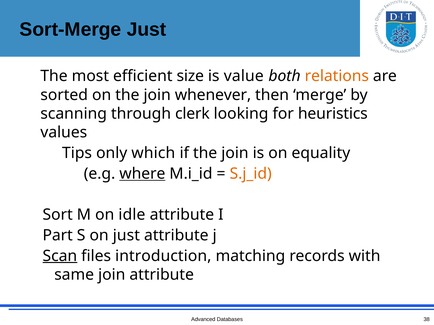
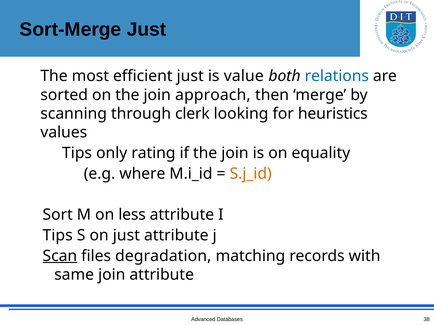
efficient size: size -> just
relations colour: orange -> blue
whenever: whenever -> approach
which: which -> rating
where underline: present -> none
idle: idle -> less
Part at (58, 236): Part -> Tips
introduction: introduction -> degradation
